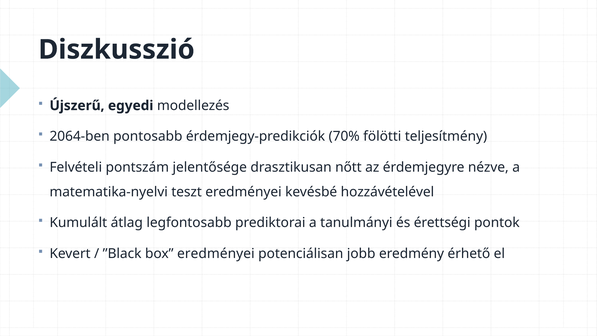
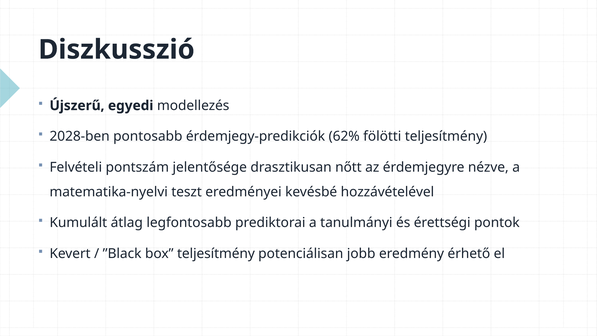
2064-ben: 2064-ben -> 2028-ben
70%: 70% -> 62%
box eredményei: eredményei -> teljesítmény
